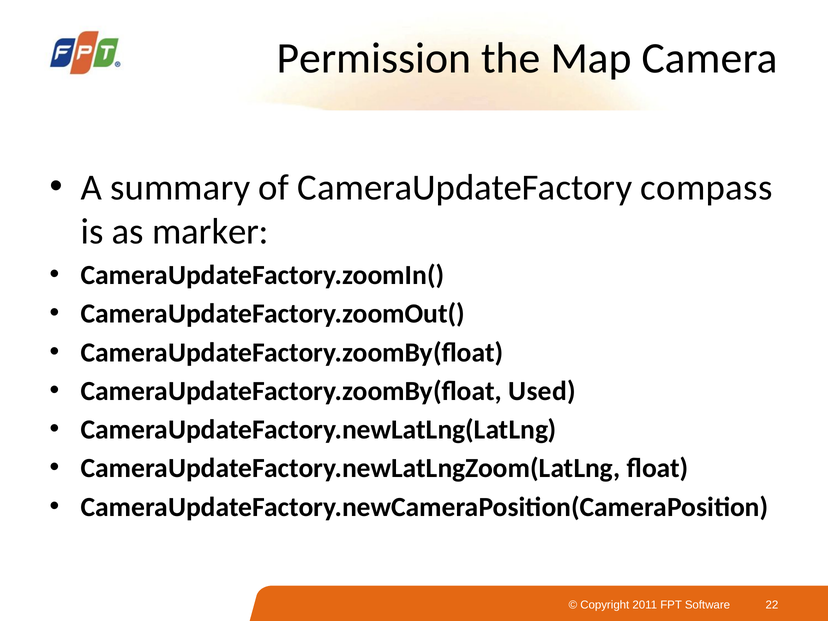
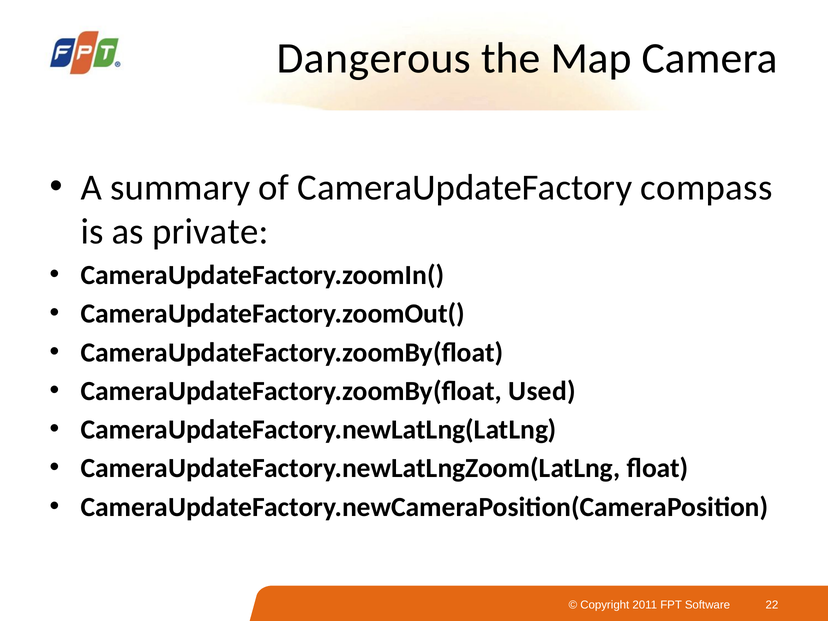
Permission: Permission -> Dangerous
marker: marker -> private
